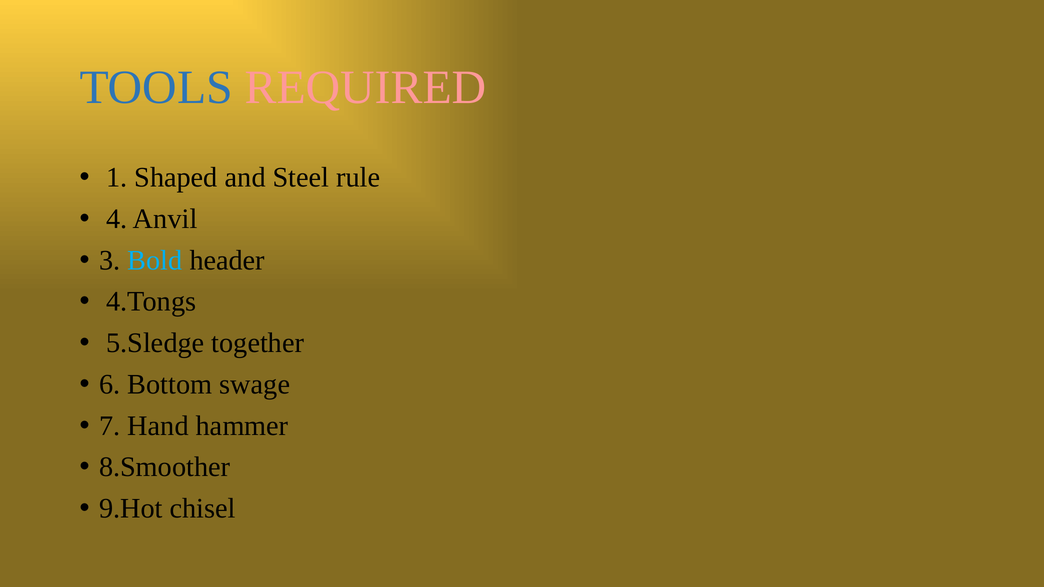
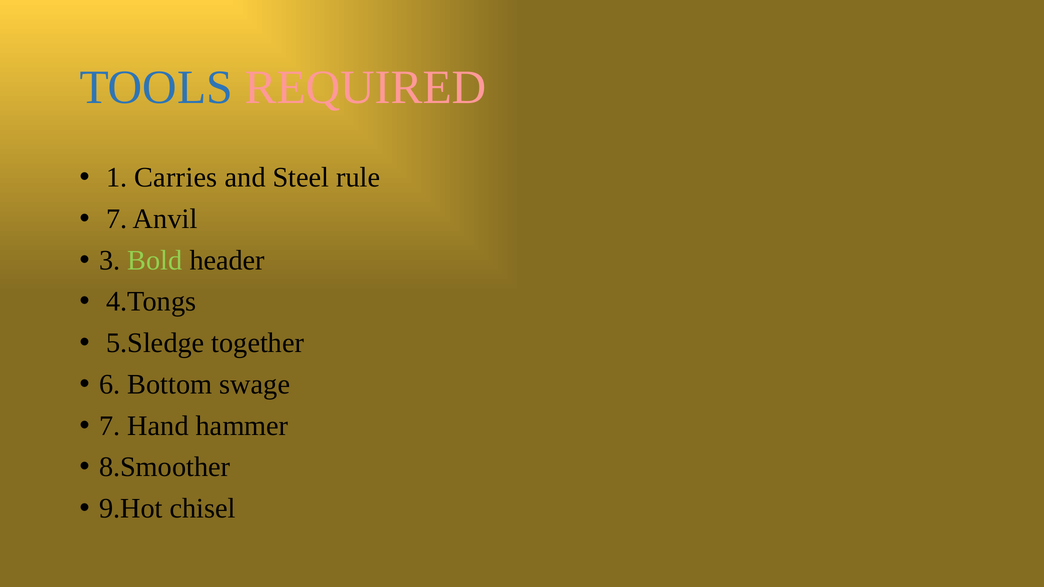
Shaped: Shaped -> Carries
4 at (117, 219): 4 -> 7
Bold colour: light blue -> light green
